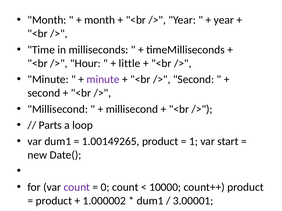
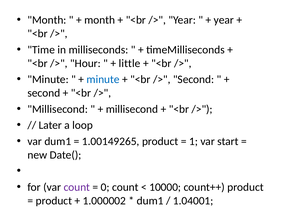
minute at (103, 80) colour: purple -> blue
Parts: Parts -> Later
3.00001: 3.00001 -> 1.04001
